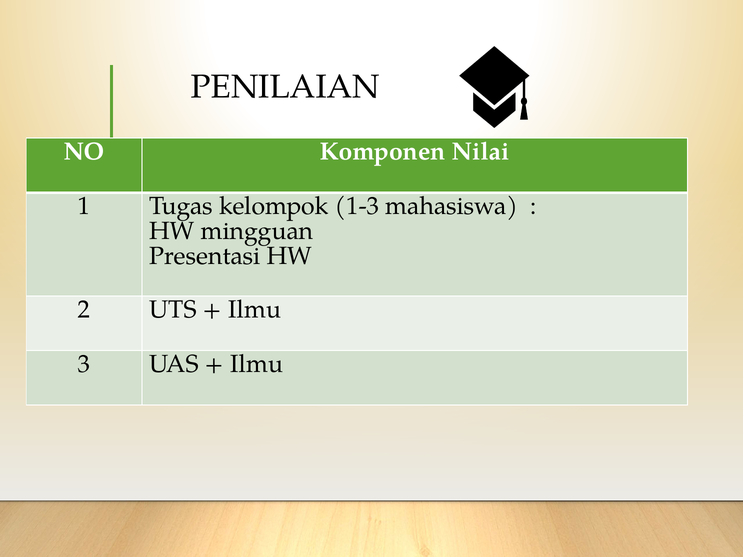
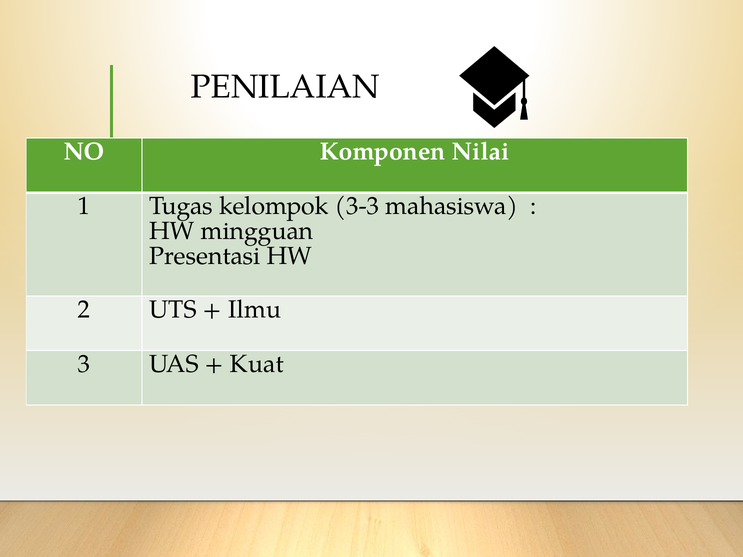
1-3: 1-3 -> 3-3
Ilmu at (257, 364): Ilmu -> Kuat
